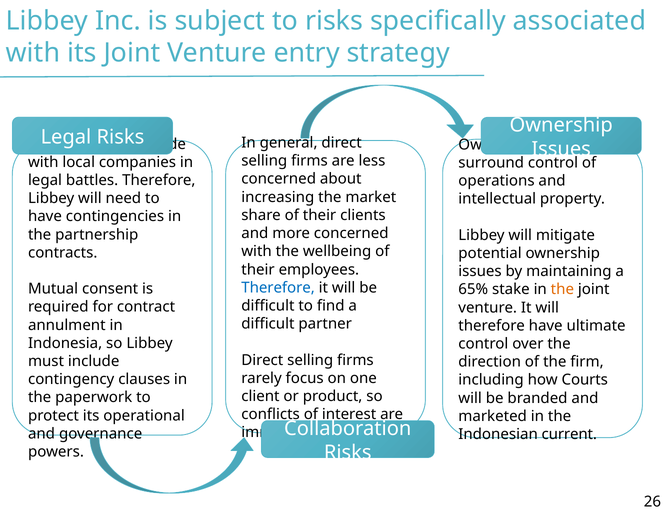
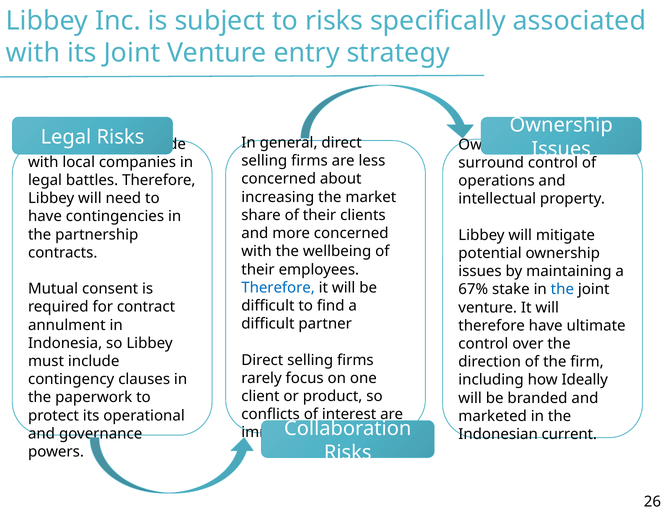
65%: 65% -> 67%
the at (562, 290) colour: orange -> blue
how Courts: Courts -> Ideally
